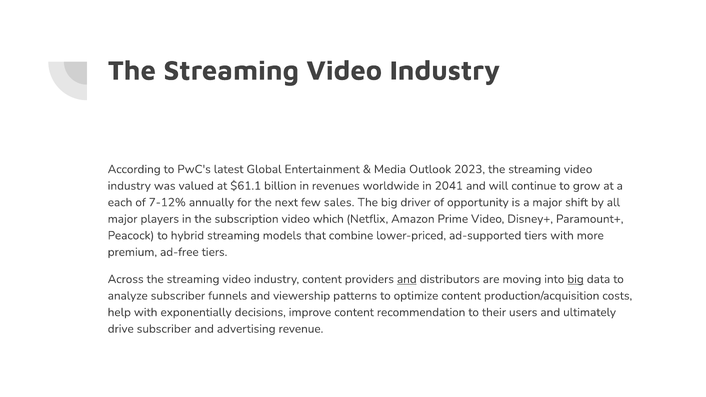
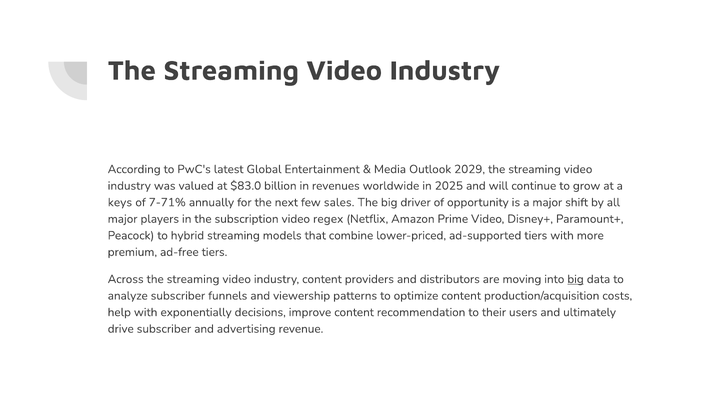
2023: 2023 -> 2029
$61.1: $61.1 -> $83.0
2041: 2041 -> 2025
each: each -> keys
7-12%: 7-12% -> 7-71%
which: which -> regex
and at (407, 279) underline: present -> none
